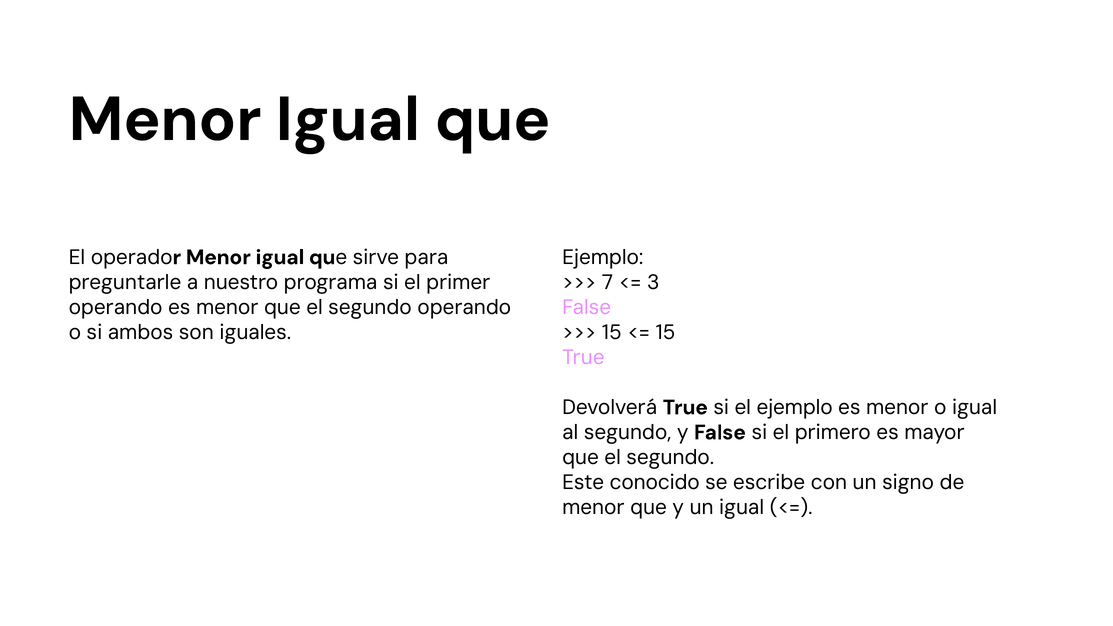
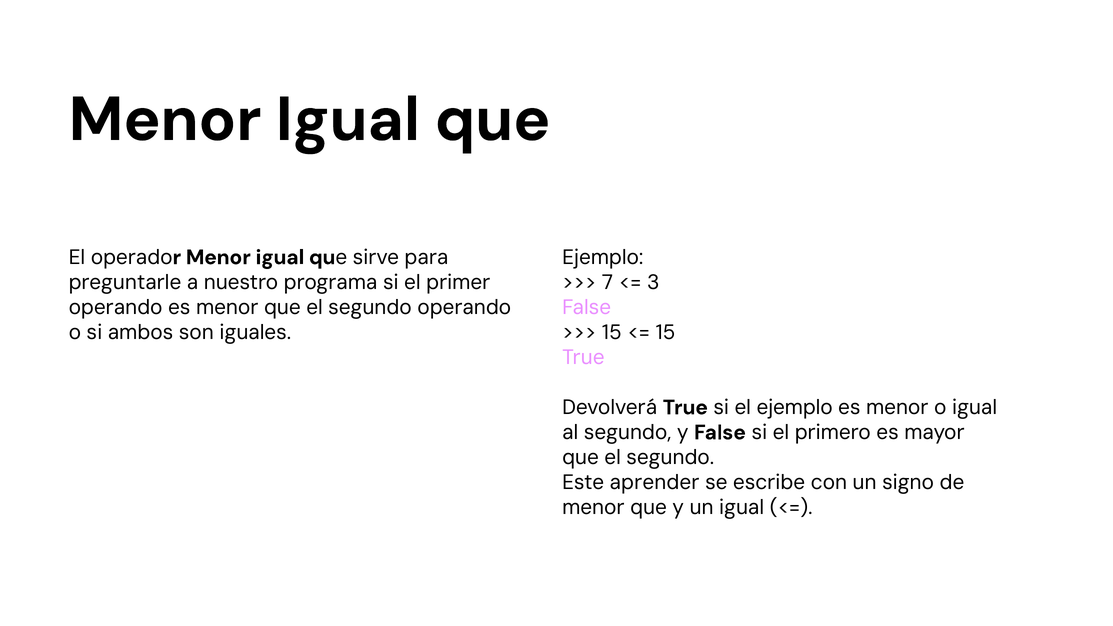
conocido: conocido -> aprender
